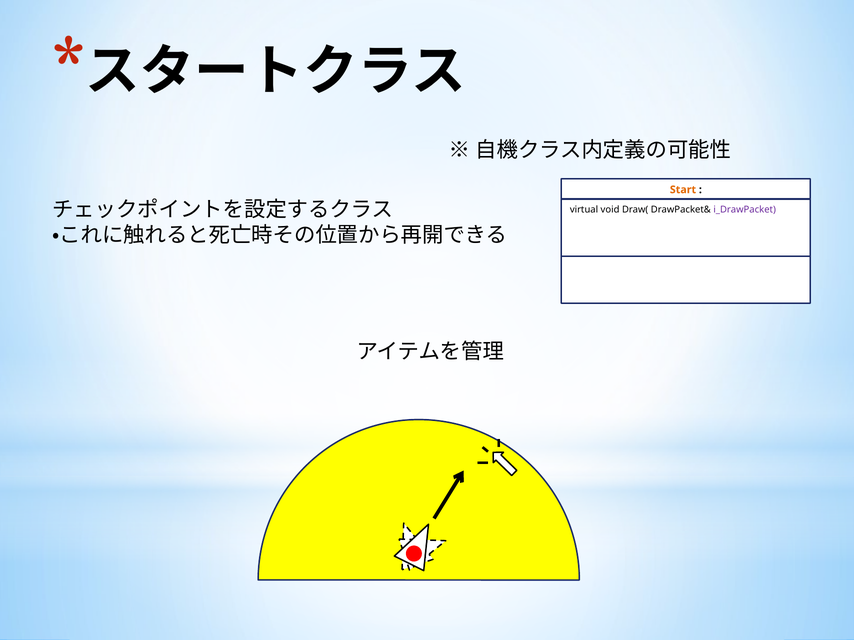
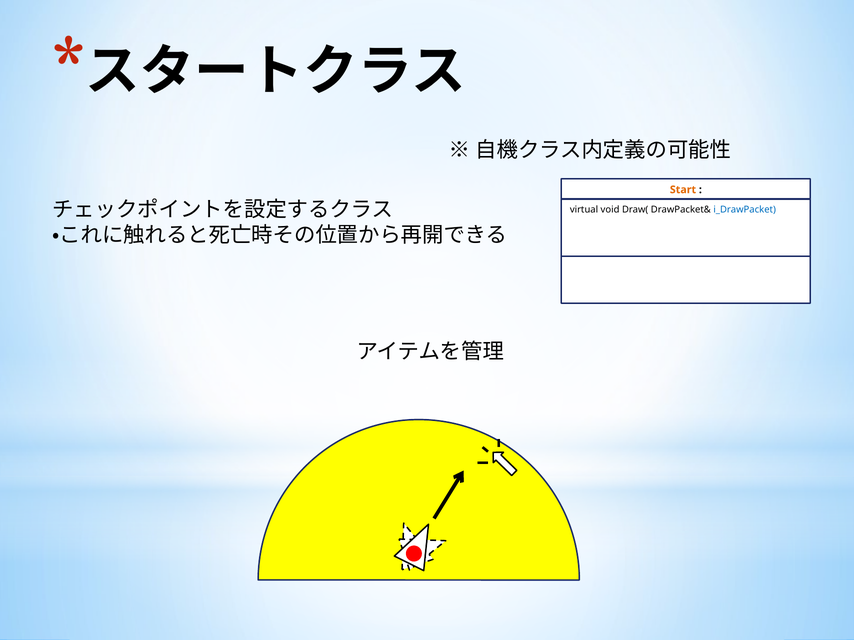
i_DrawPacket colour: purple -> blue
